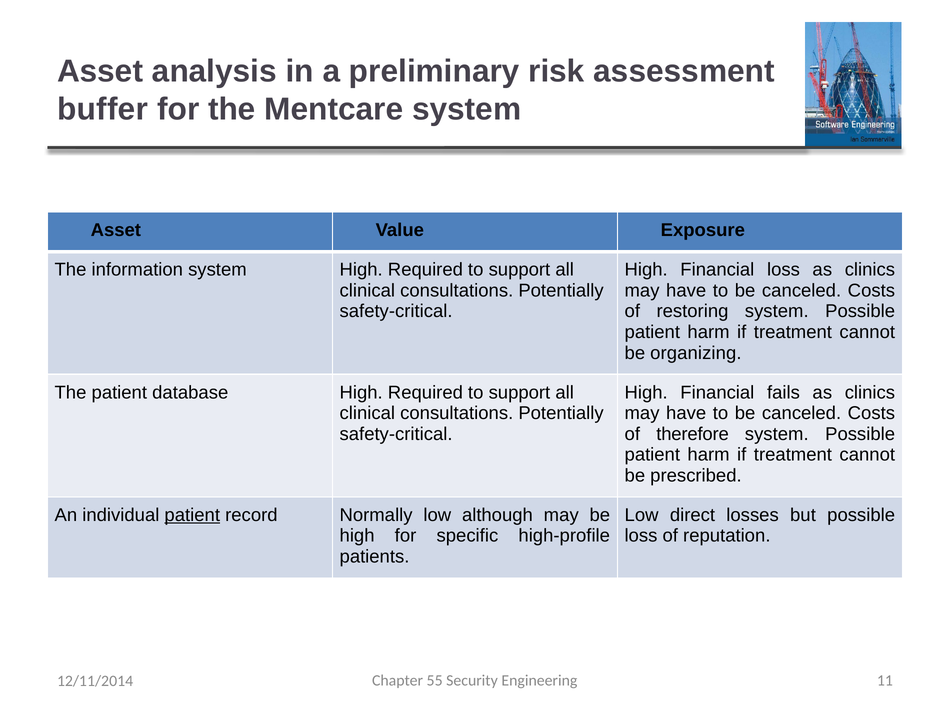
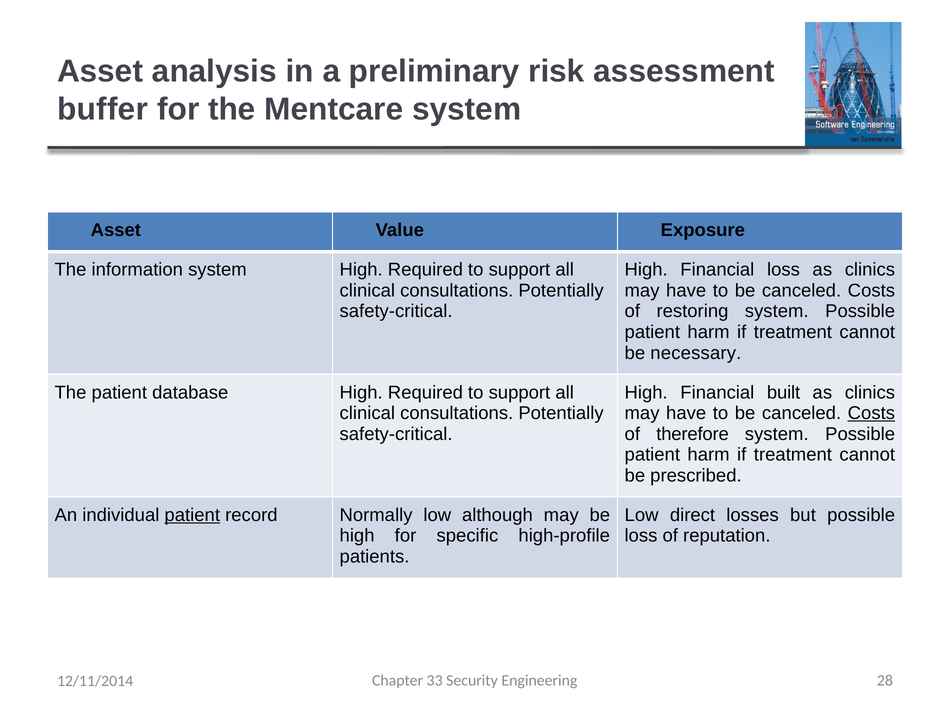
organizing: organizing -> necessary
fails: fails -> built
Costs at (871, 413) underline: none -> present
55: 55 -> 33
11: 11 -> 28
